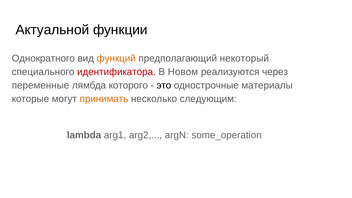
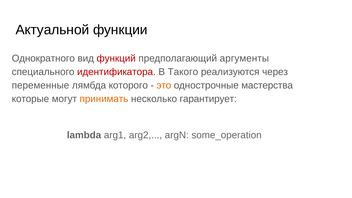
функций colour: orange -> red
некоторый: некоторый -> аргументы
Новом: Новом -> Такого
это colour: black -> orange
материалы: материалы -> мастерства
следующим: следующим -> гарантирует
